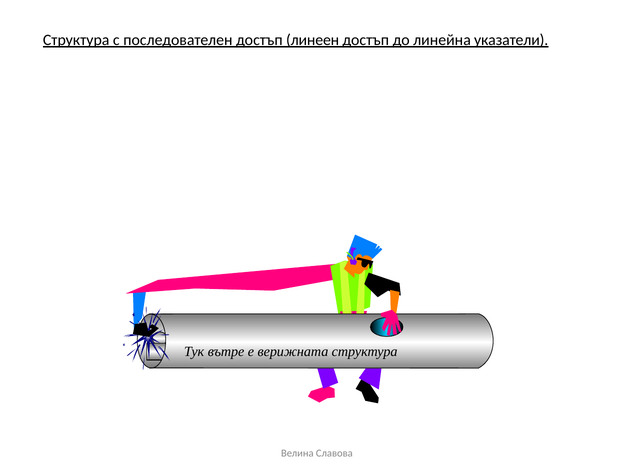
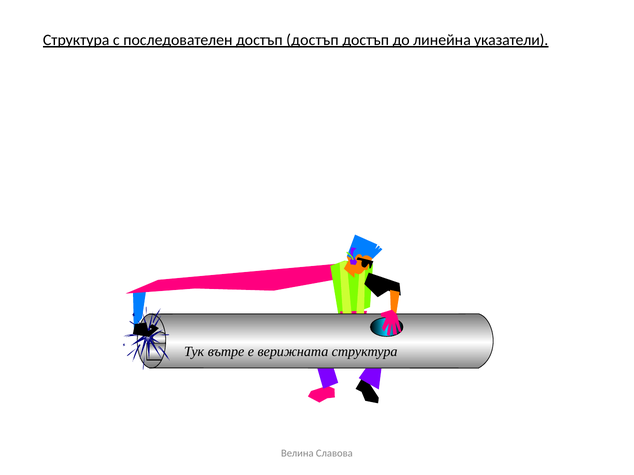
последователен достъп линеен: линеен -> достъп
